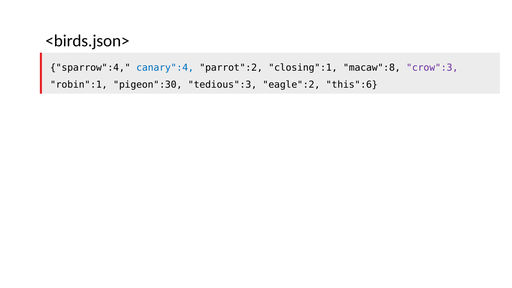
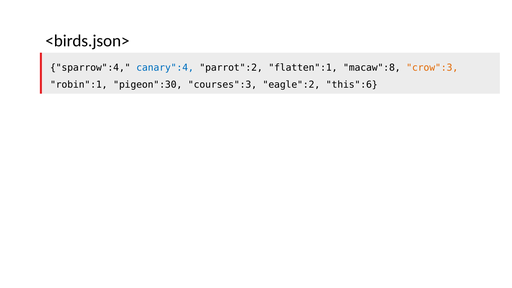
closing":1: closing":1 -> flatten":1
crow":3 colour: purple -> orange
tedious":3: tedious":3 -> courses":3
